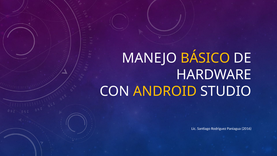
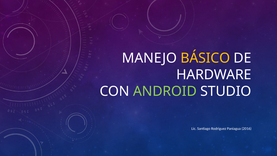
ANDROID colour: yellow -> light green
